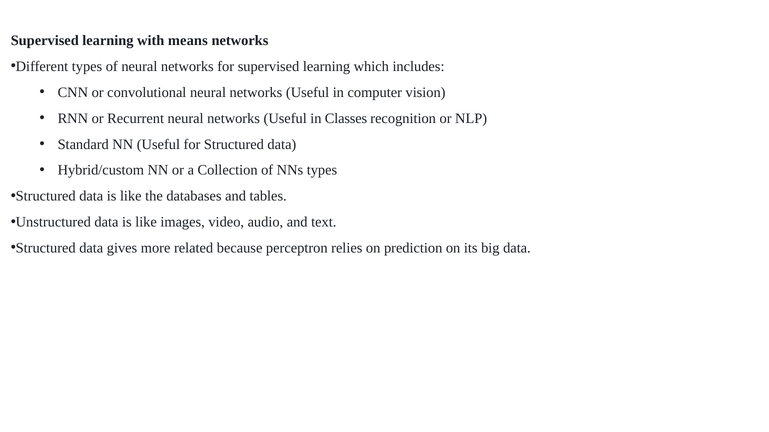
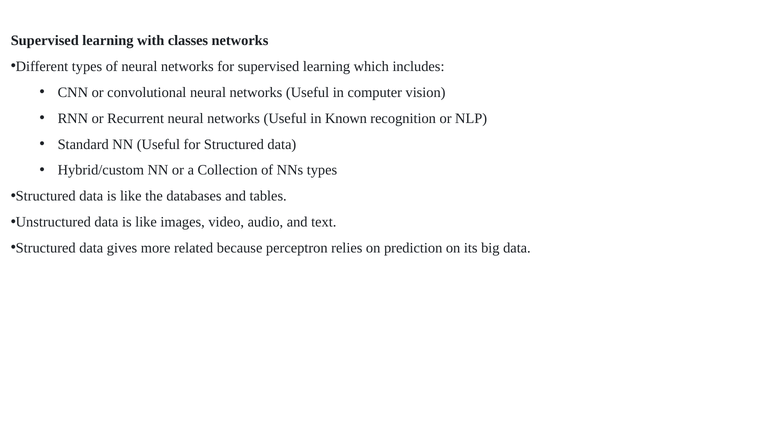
means: means -> classes
Classes: Classes -> Known
